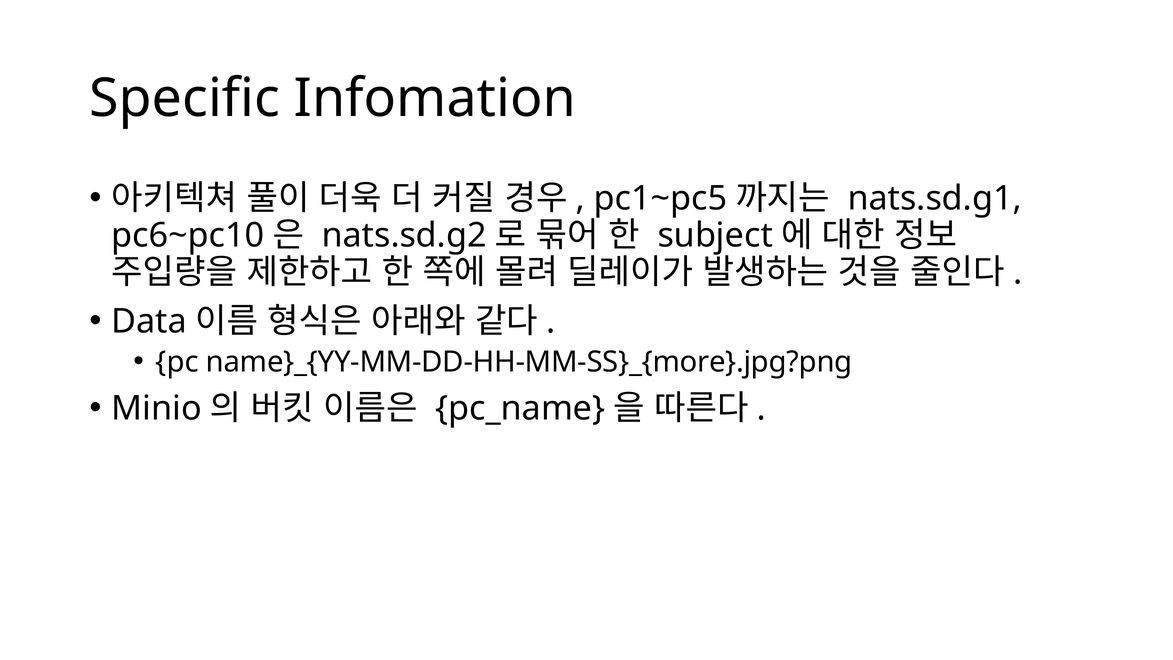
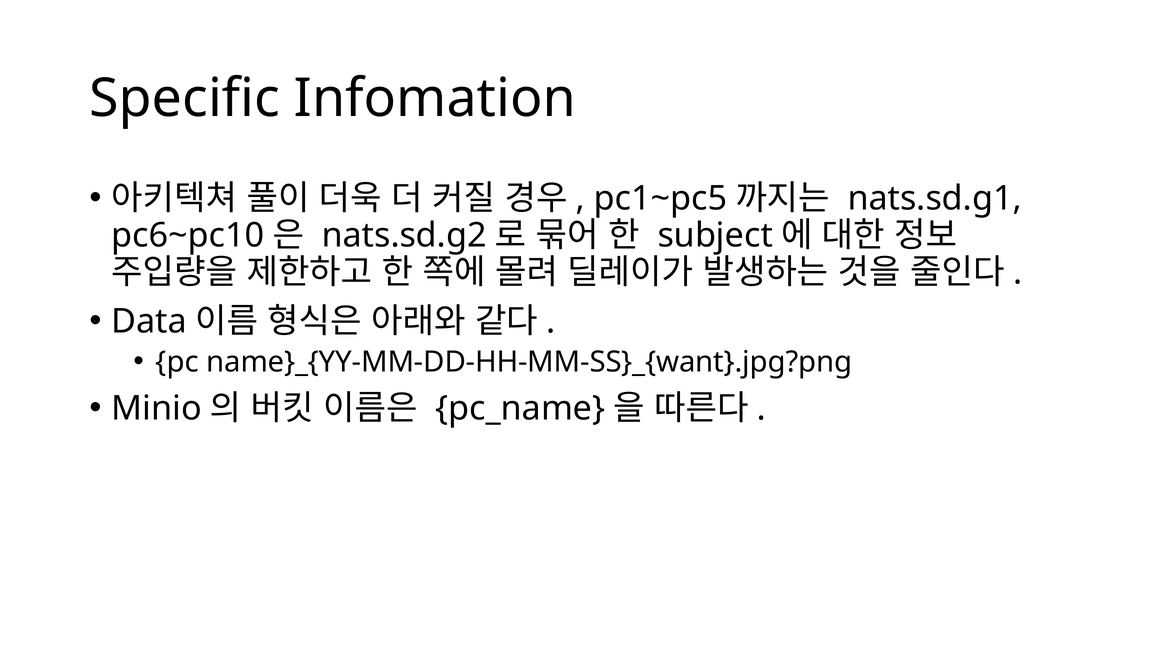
name}_{YY-MM-DD-HH-MM-SS}_{more}.jpg?png: name}_{YY-MM-DD-HH-MM-SS}_{more}.jpg?png -> name}_{YY-MM-DD-HH-MM-SS}_{want}.jpg?png
